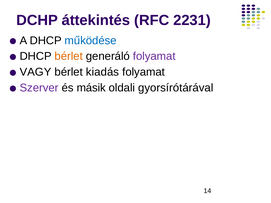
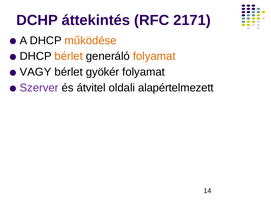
2231: 2231 -> 2171
működése colour: blue -> orange
folyamat at (154, 56) colour: purple -> orange
kiadás: kiadás -> gyökér
másik: másik -> átvitel
gyorsírótárával: gyorsírótárával -> alapértelmezett
